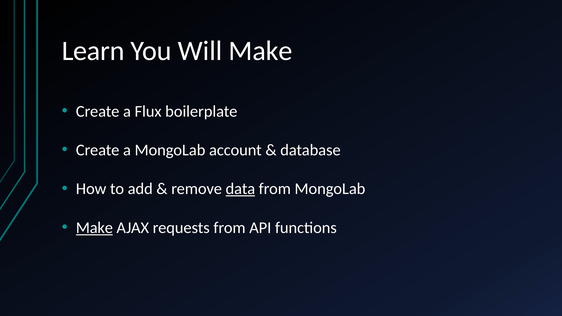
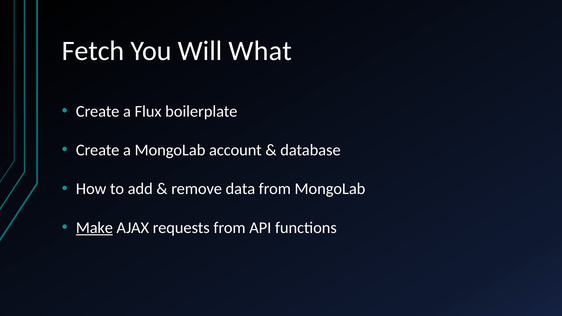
Learn: Learn -> Fetch
Will Make: Make -> What
data underline: present -> none
